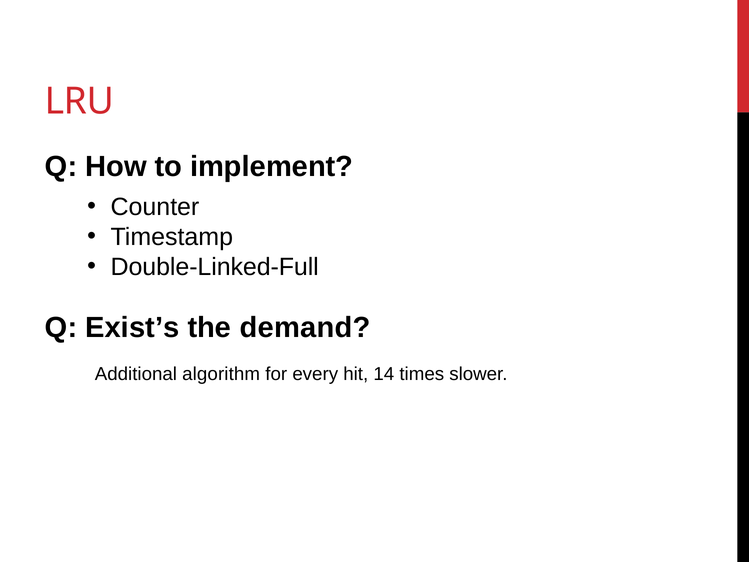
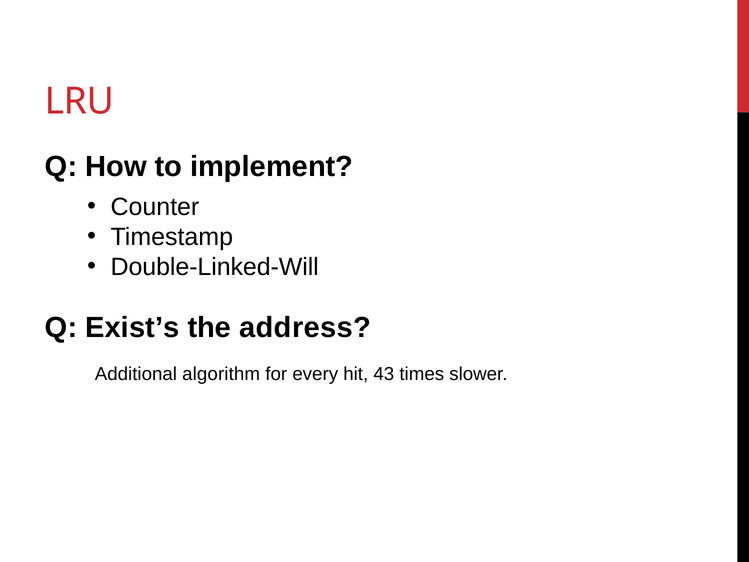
Double-Linked-Full: Double-Linked-Full -> Double-Linked-Will
demand: demand -> address
14: 14 -> 43
